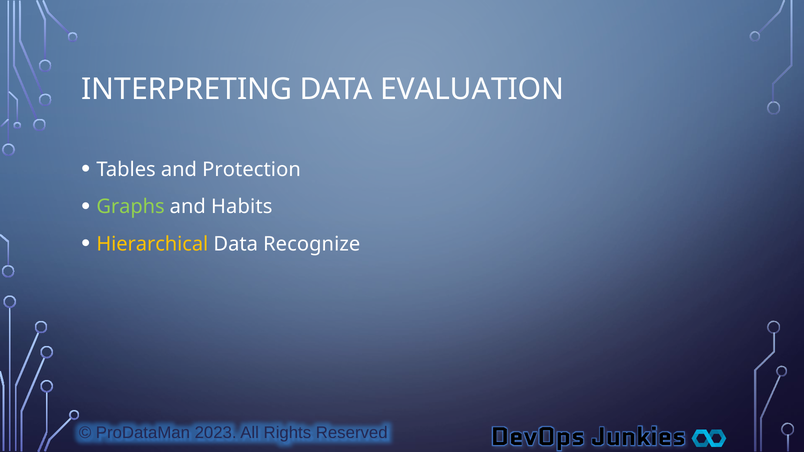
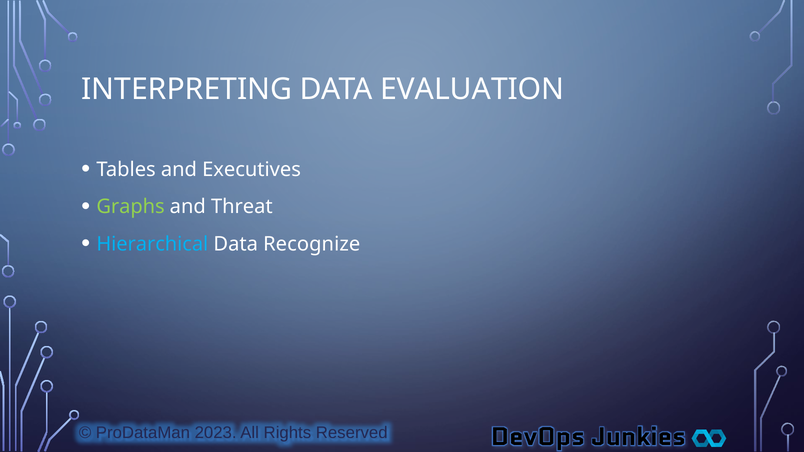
Protection: Protection -> Executives
Habits: Habits -> Threat
Hierarchical colour: yellow -> light blue
